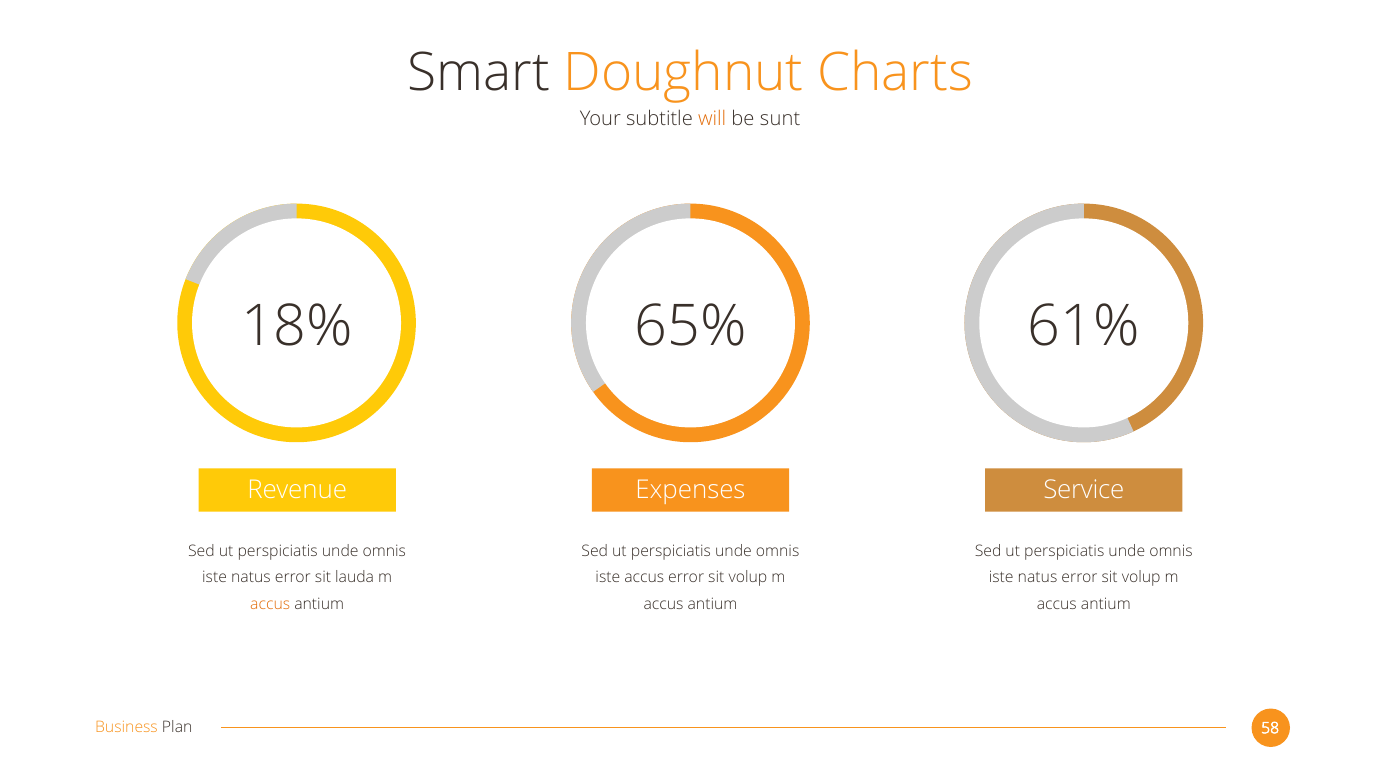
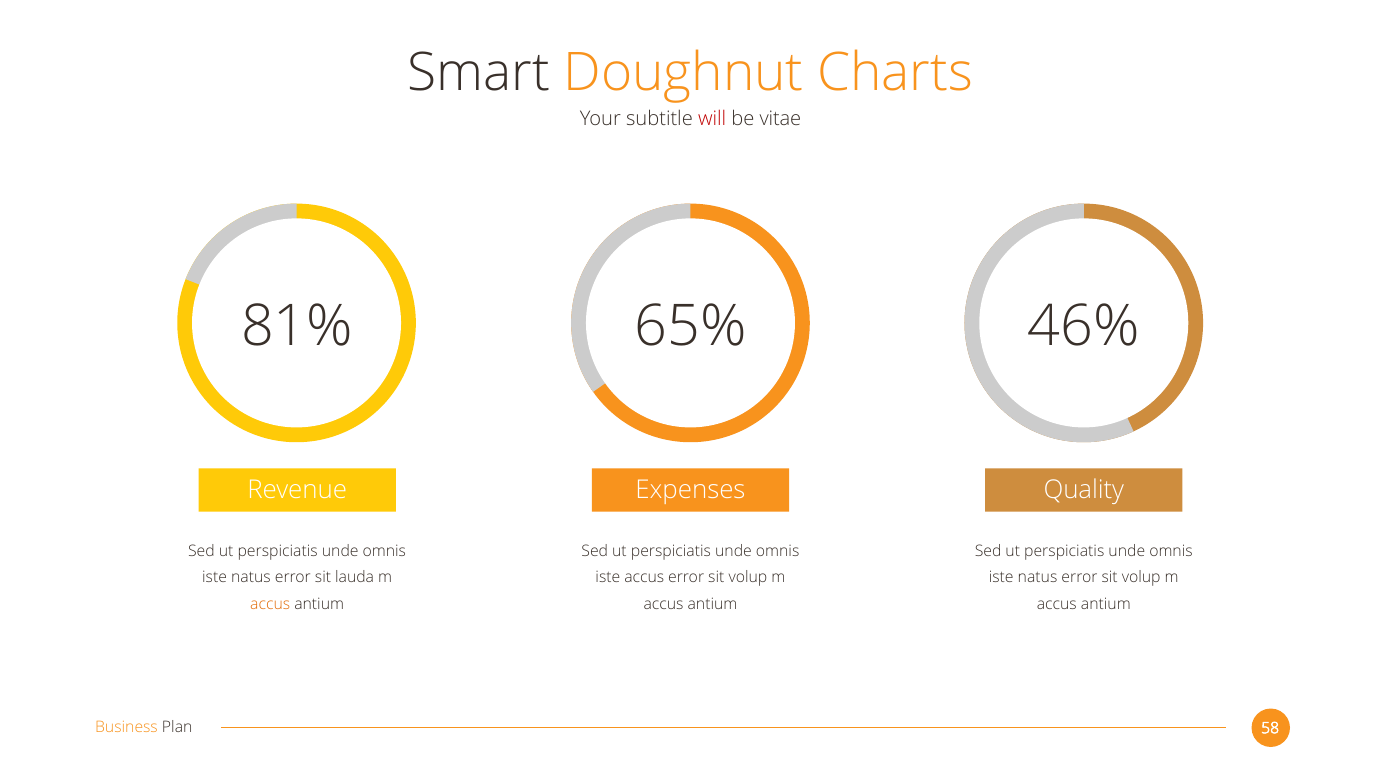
will colour: orange -> red
sunt: sunt -> vitae
18%: 18% -> 81%
61%: 61% -> 46%
Service: Service -> Quality
